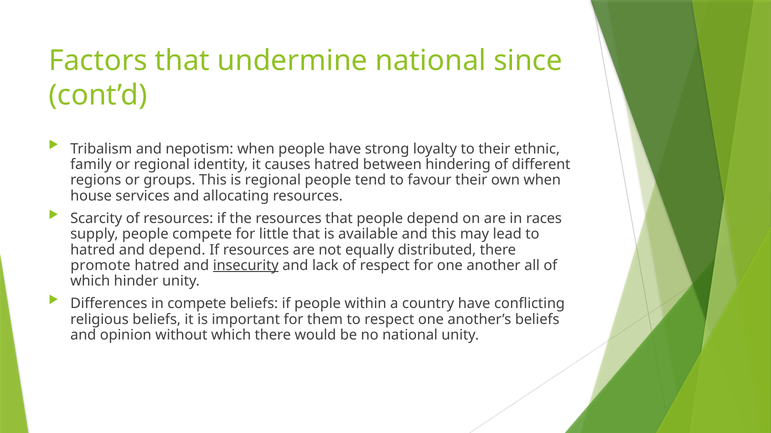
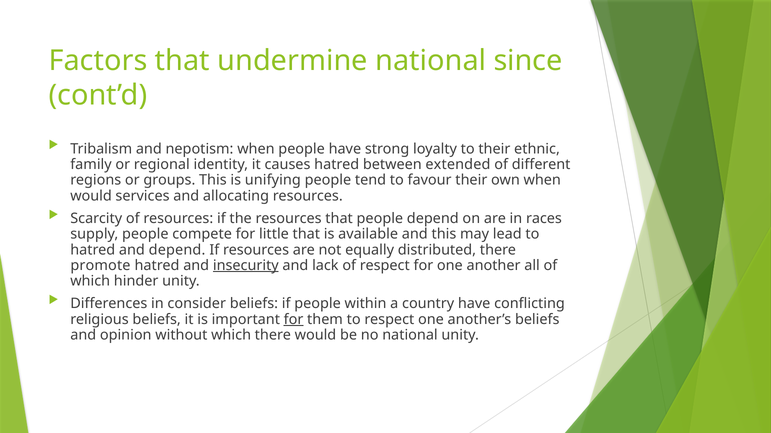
hindering: hindering -> extended
is regional: regional -> unifying
house at (91, 196): house -> would
in compete: compete -> consider
for at (294, 320) underline: none -> present
